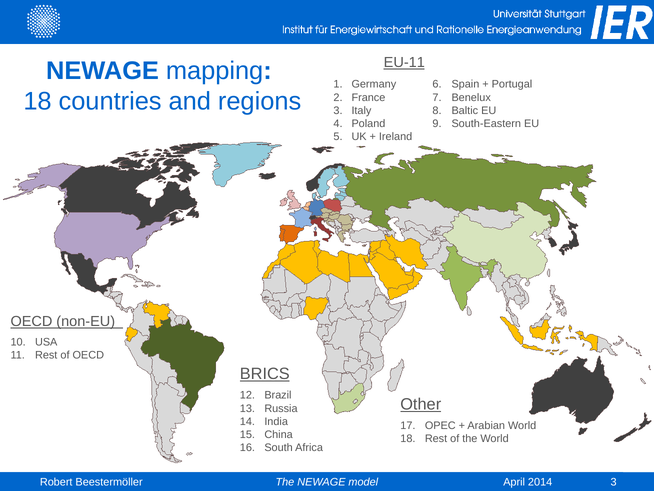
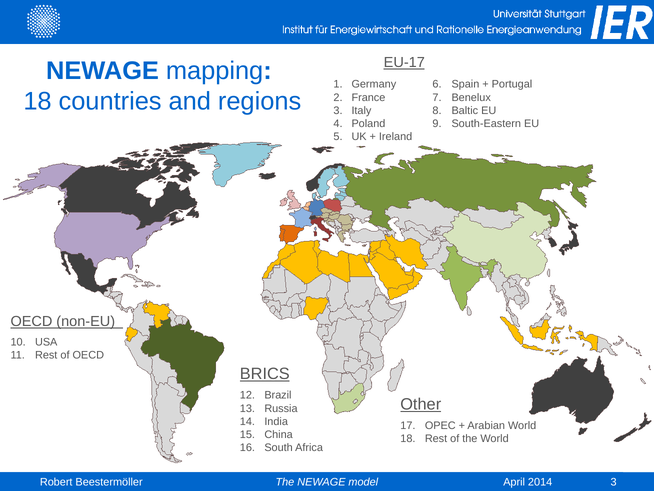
EU-11: EU-11 -> EU-17
